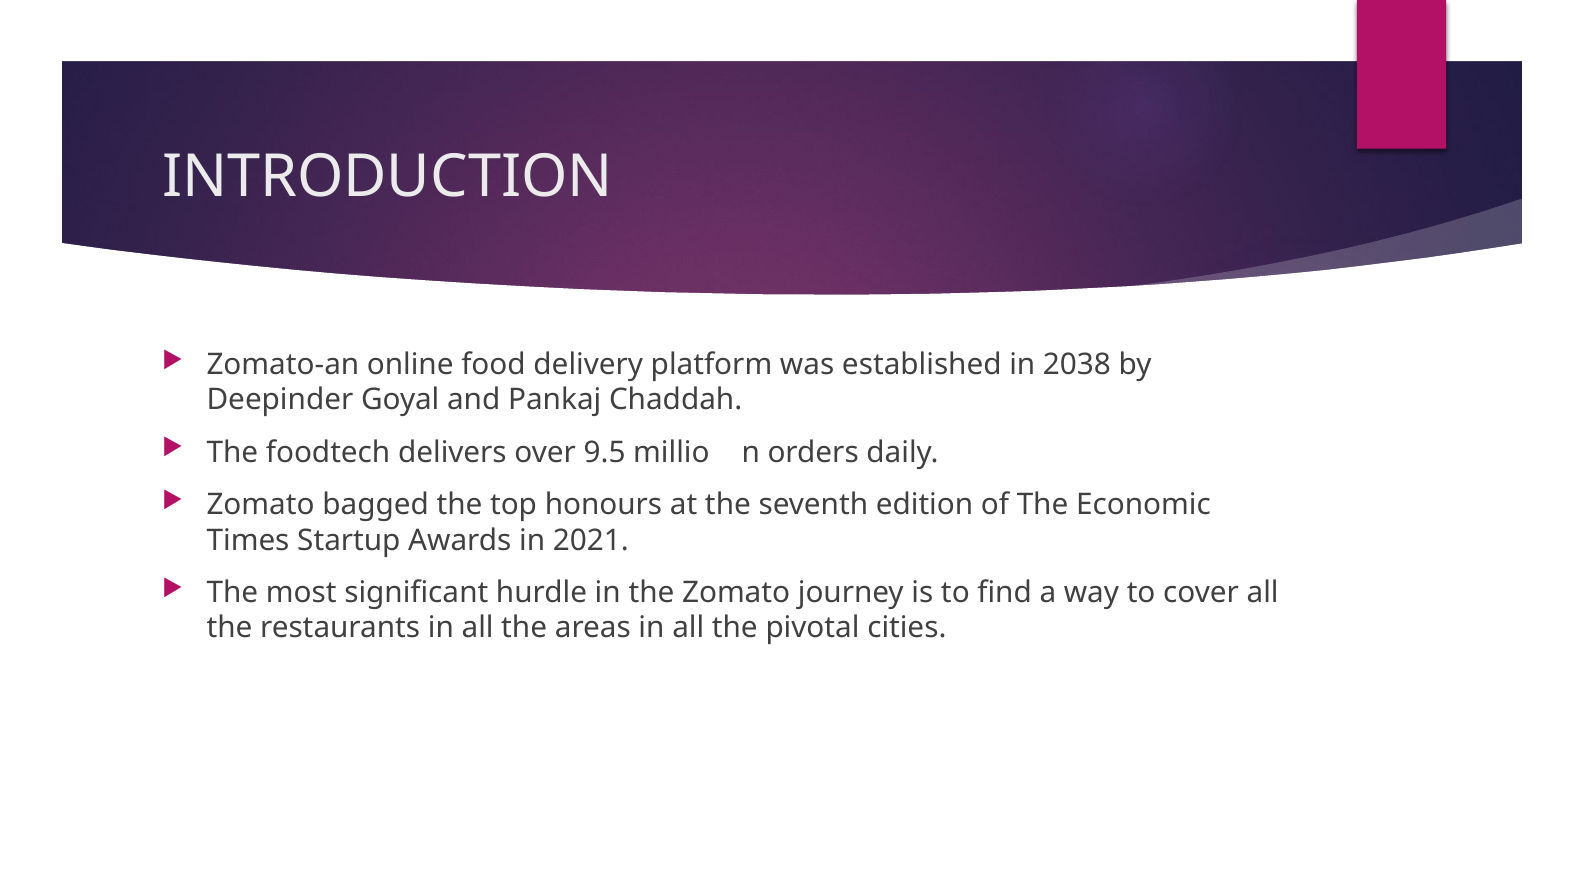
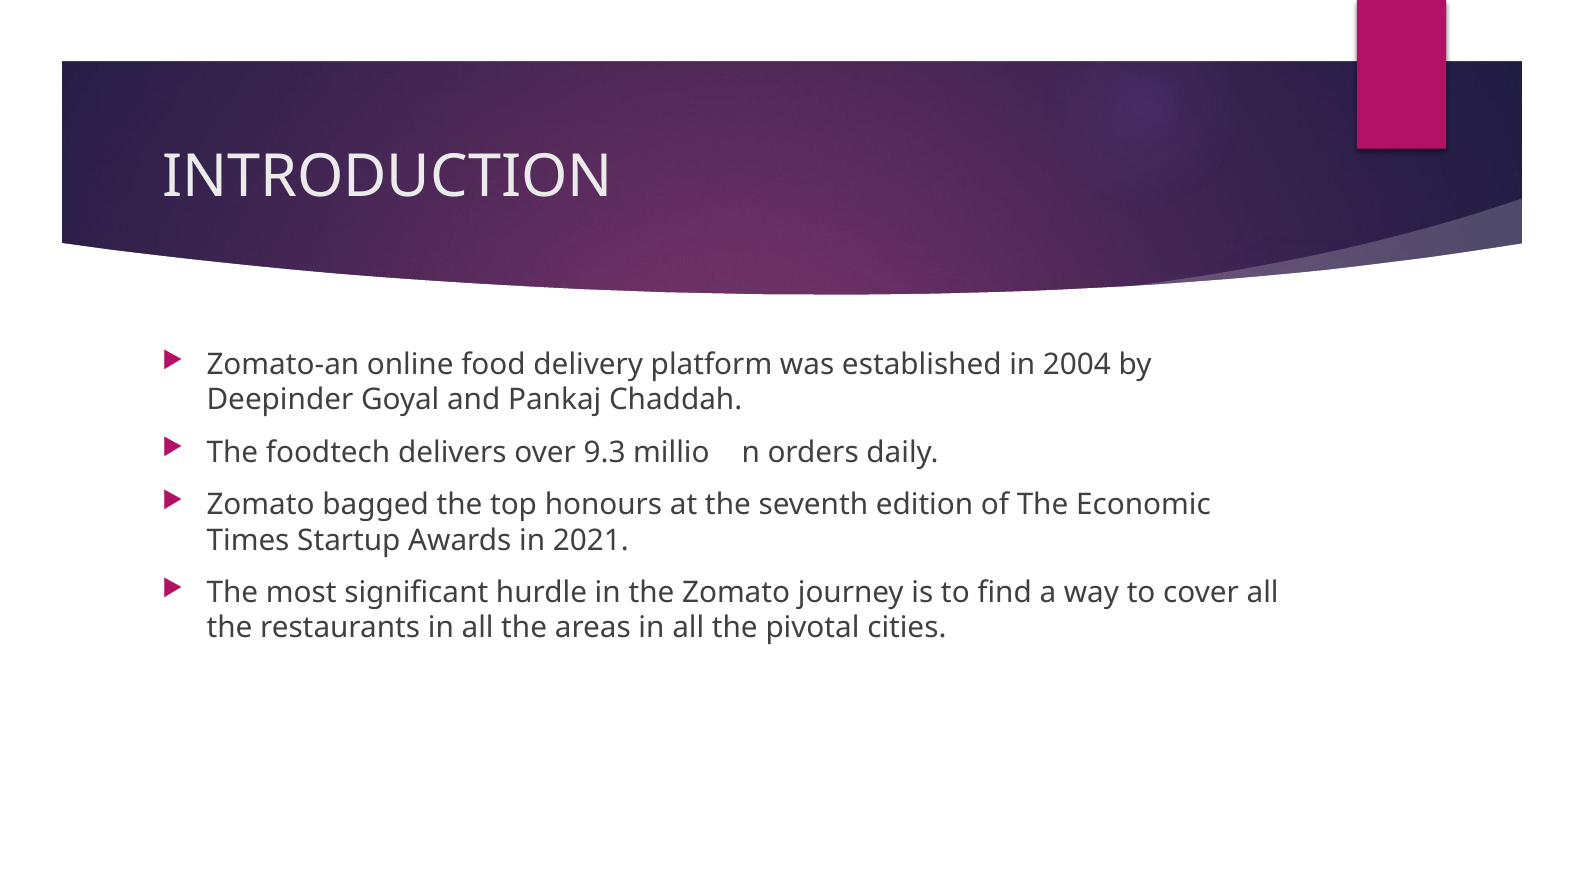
2038: 2038 -> 2004
9.5: 9.5 -> 9.3
